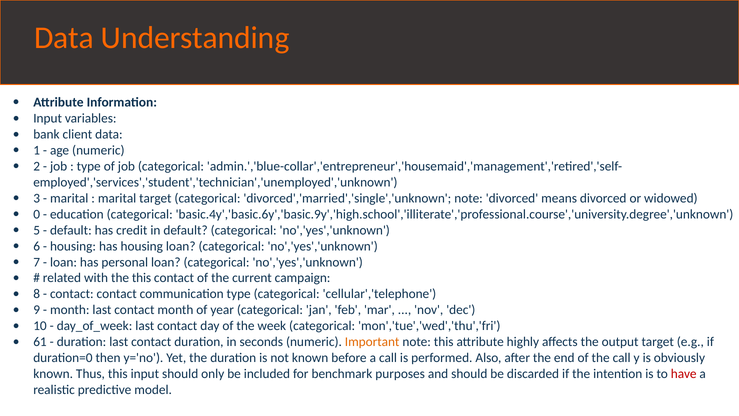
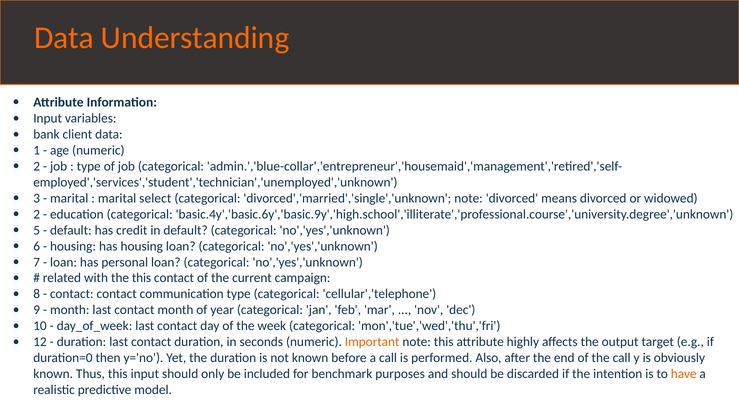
marital target: target -> select
0 at (37, 214): 0 -> 2
61: 61 -> 12
have colour: red -> orange
